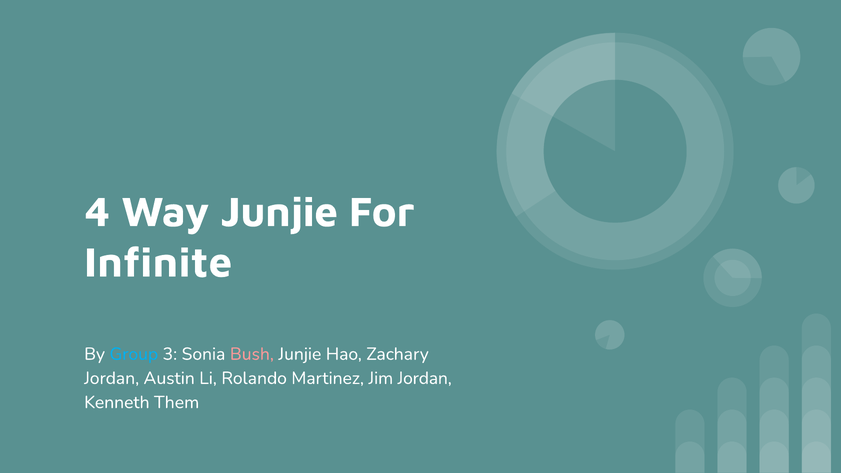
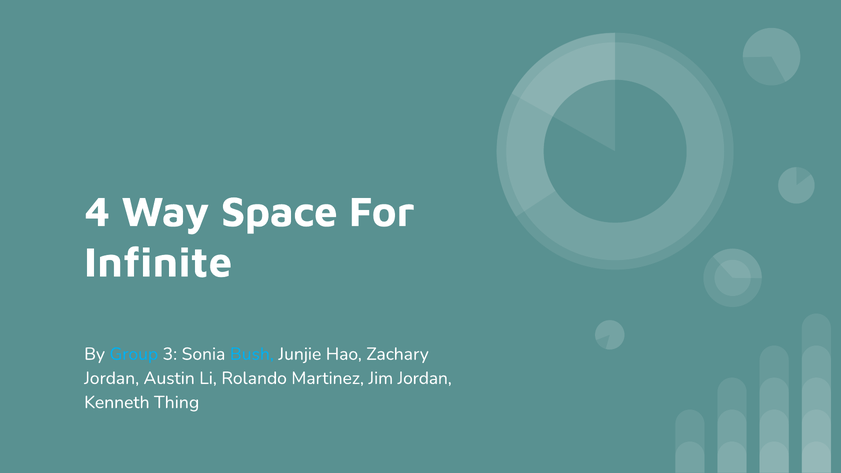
Way Junjie: Junjie -> Space
Bush colour: pink -> light blue
Them: Them -> Thing
